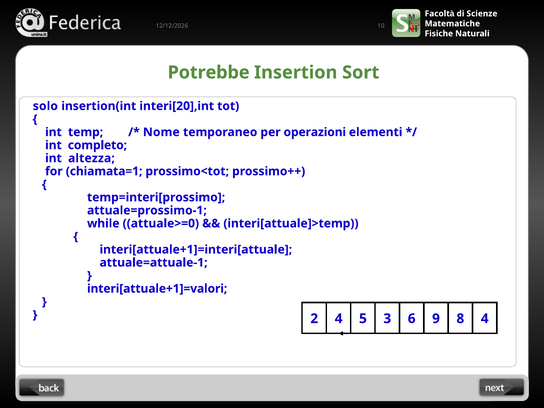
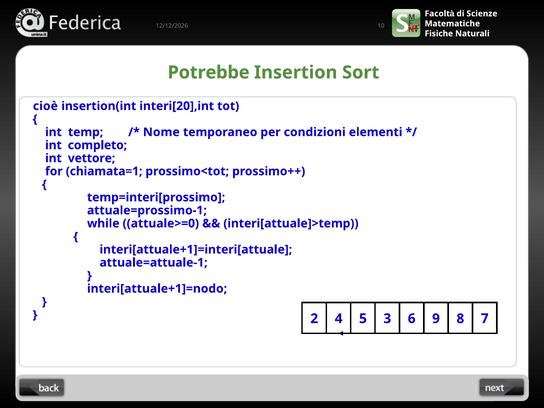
solo: solo -> cioè
operazioni: operazioni -> condizioni
altezza: altezza -> vettore
interi[attuale+1]=valori: interi[attuale+1]=valori -> interi[attuale+1]=nodo
8 4: 4 -> 7
